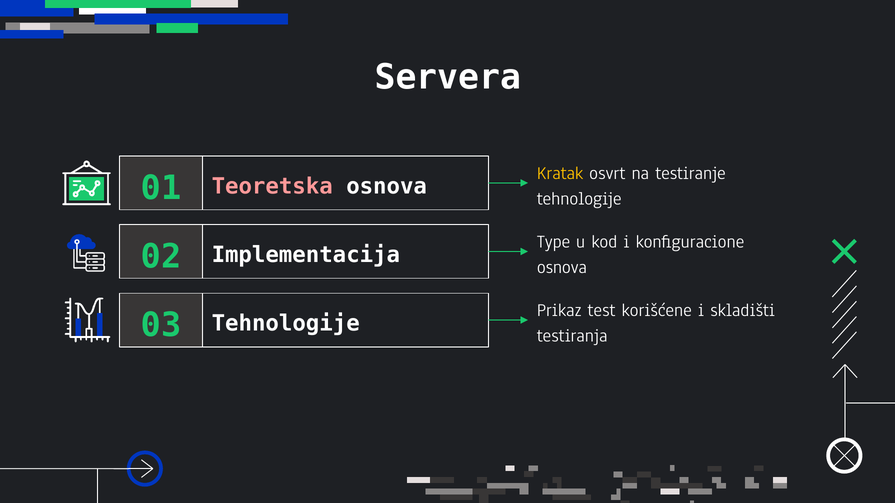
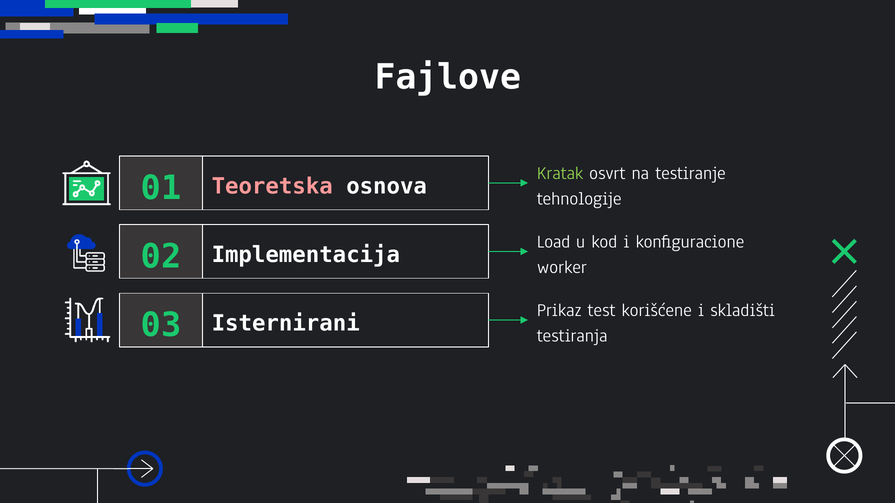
Servera: Servera -> Fajlove
Kratak colour: yellow -> light green
Type: Type -> Load
osnova at (562, 268): osnova -> worker
Tehnologije at (286, 324): Tehnologije -> Isternirani
